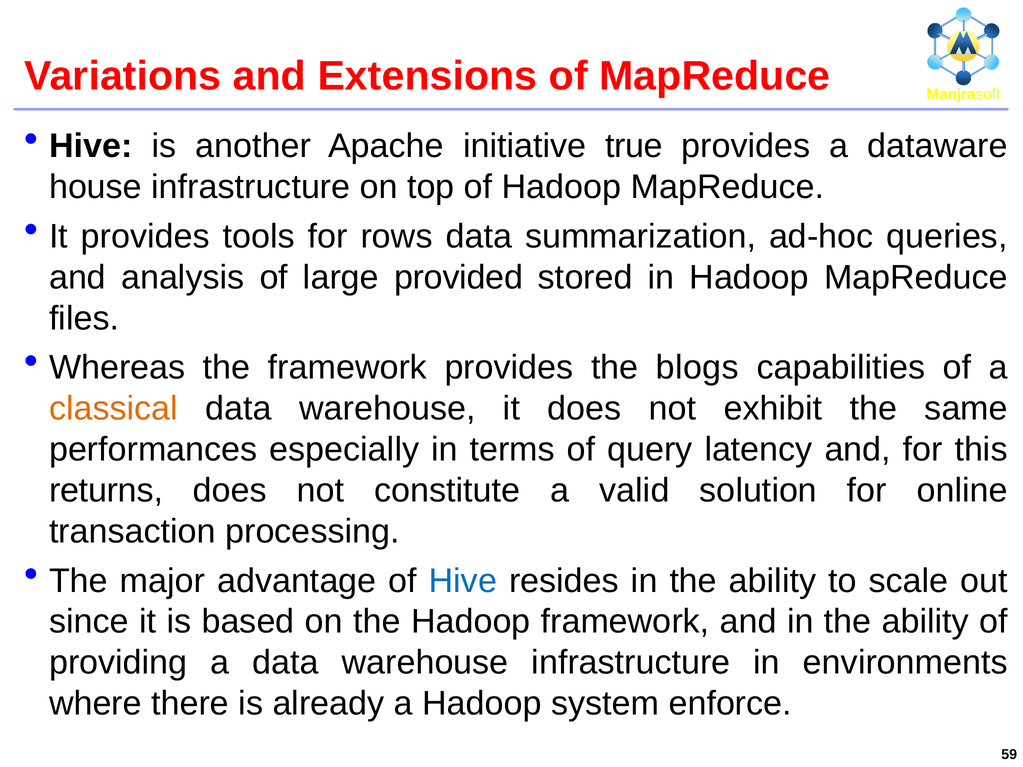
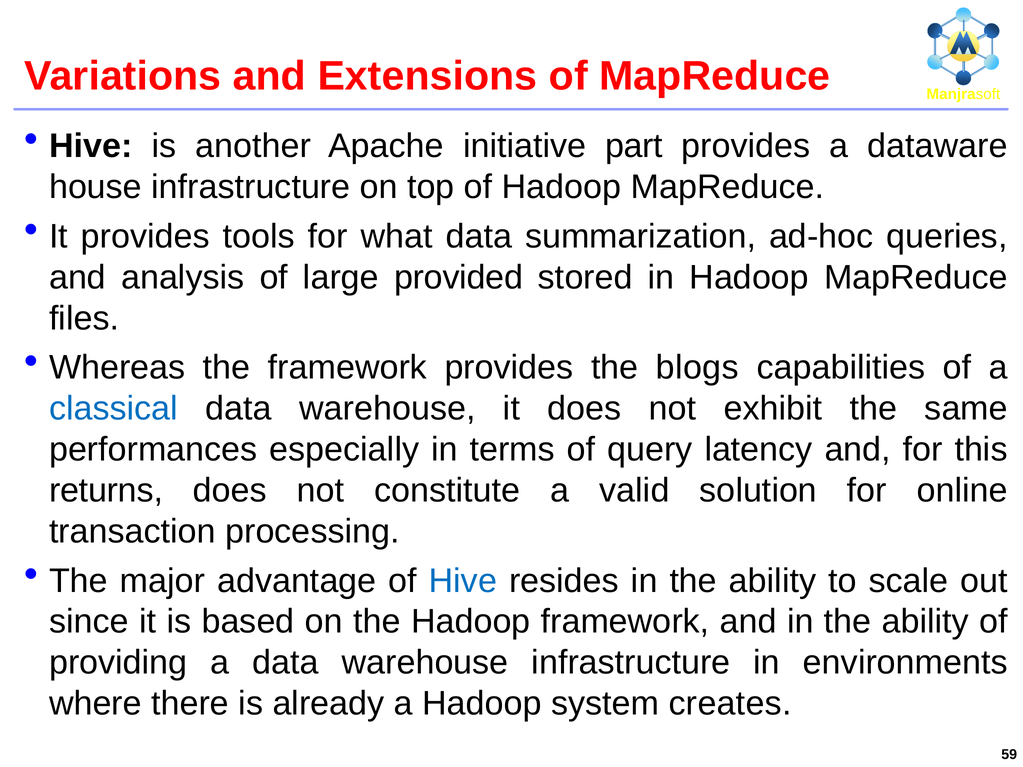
true: true -> part
rows: rows -> what
classical colour: orange -> blue
enforce: enforce -> creates
